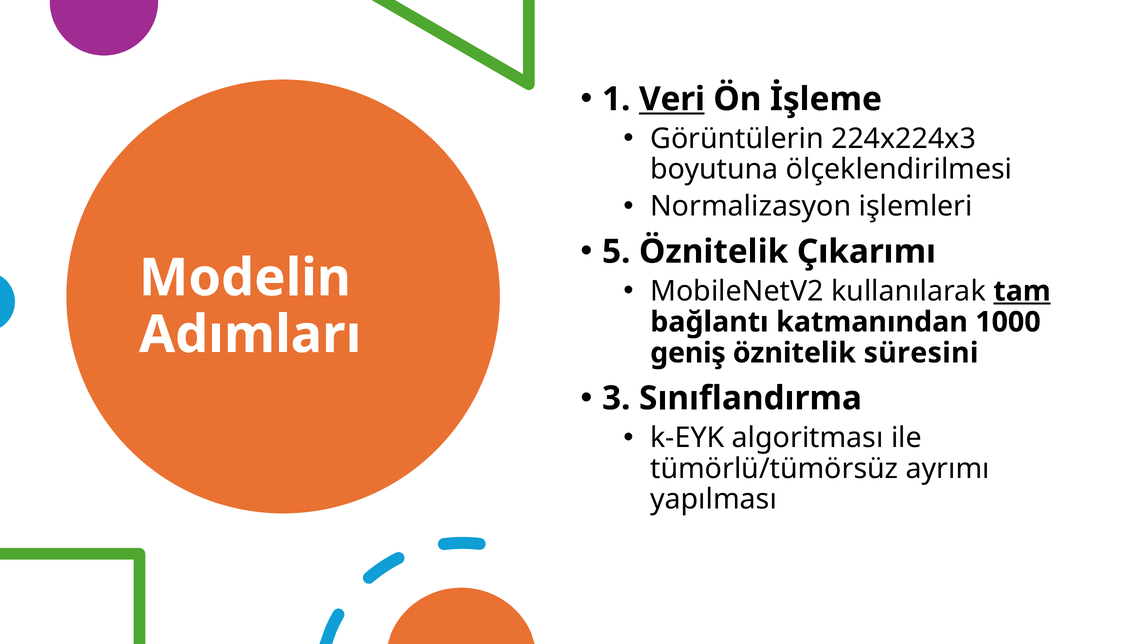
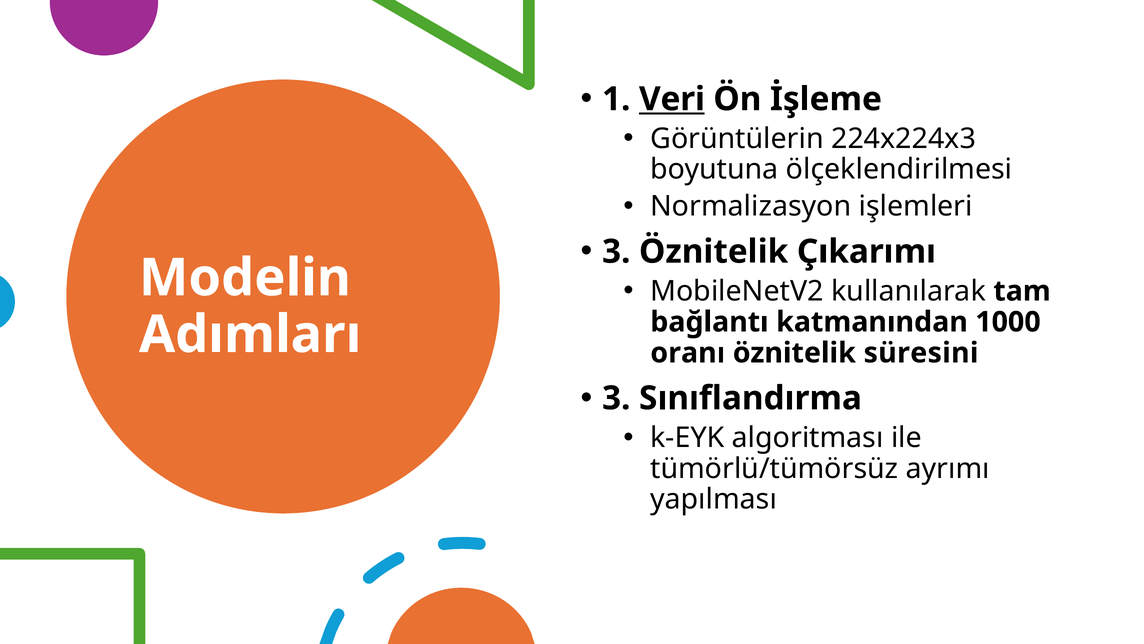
5 at (616, 251): 5 -> 3
tam underline: present -> none
geniş: geniş -> oranı
